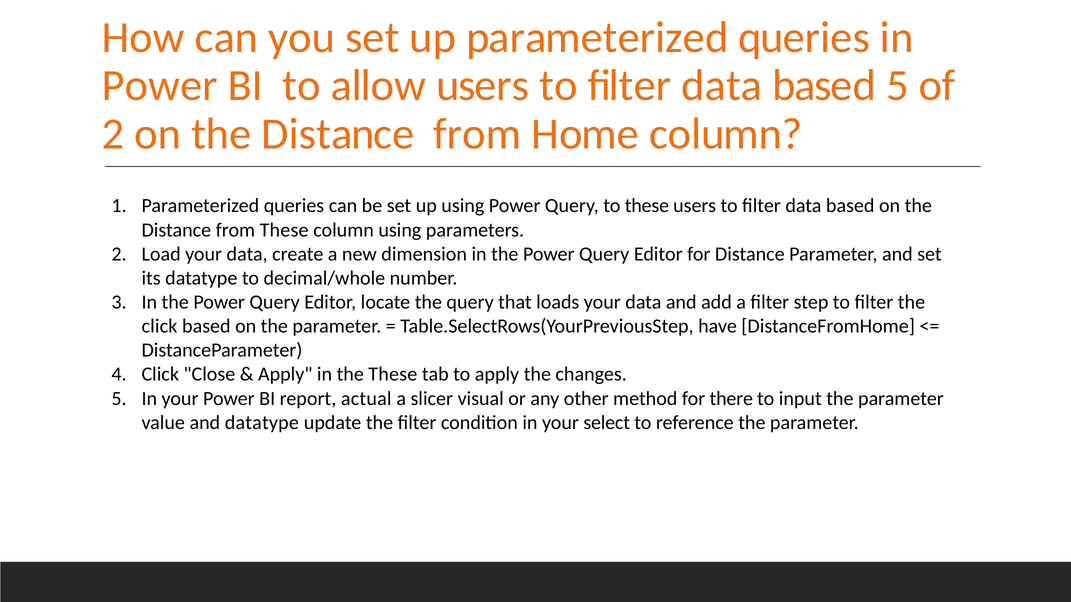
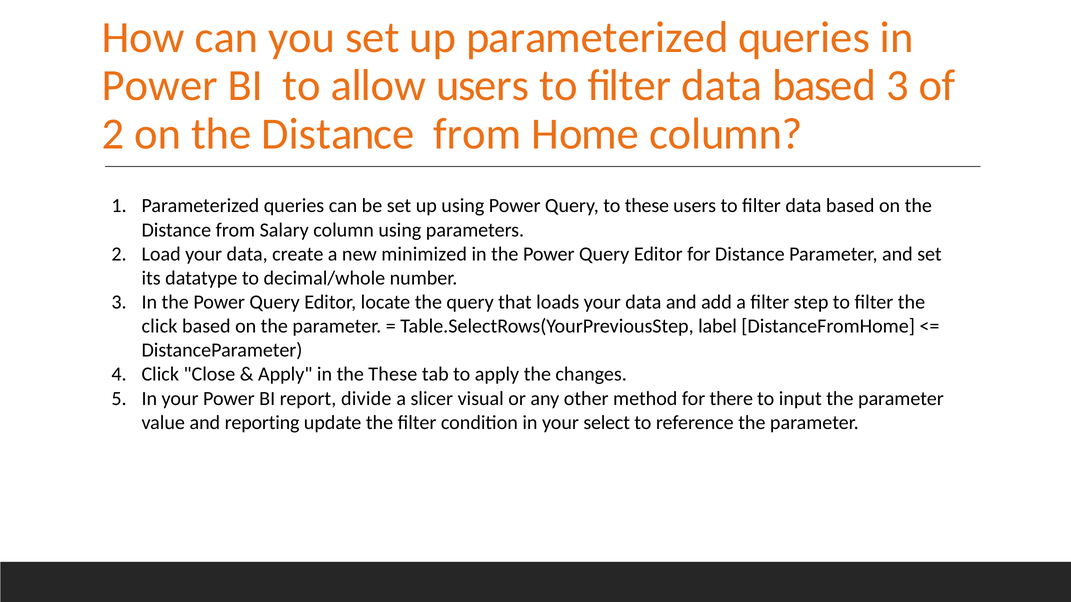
based 5: 5 -> 3
from These: These -> Salary
dimension: dimension -> minimized
have: have -> label
actual: actual -> divide
and datatype: datatype -> reporting
